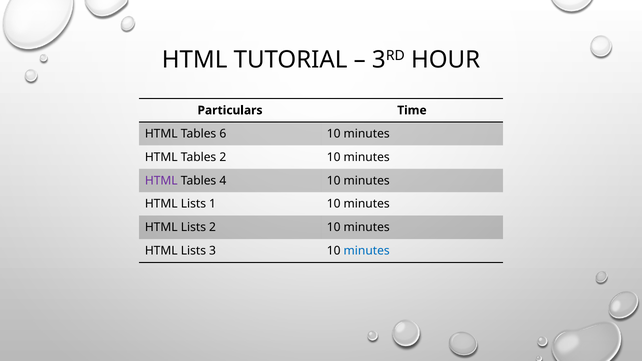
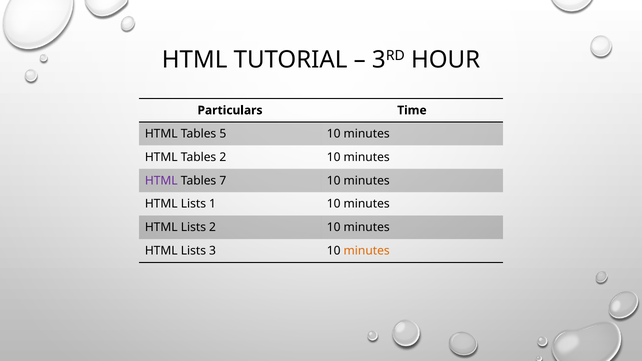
6: 6 -> 5
4: 4 -> 7
minutes at (367, 251) colour: blue -> orange
